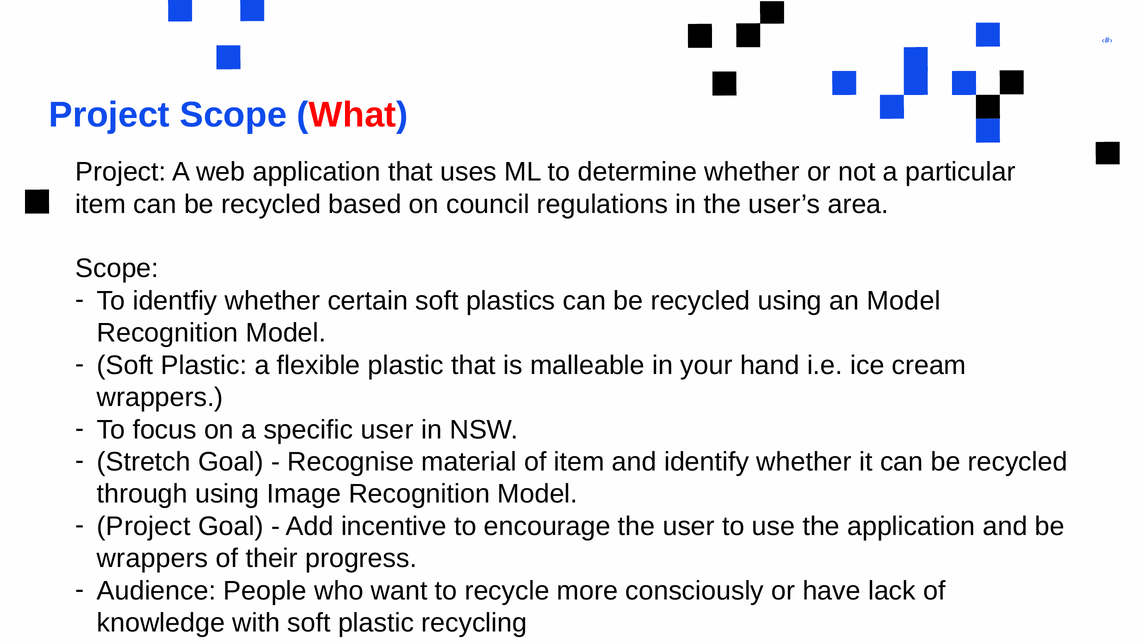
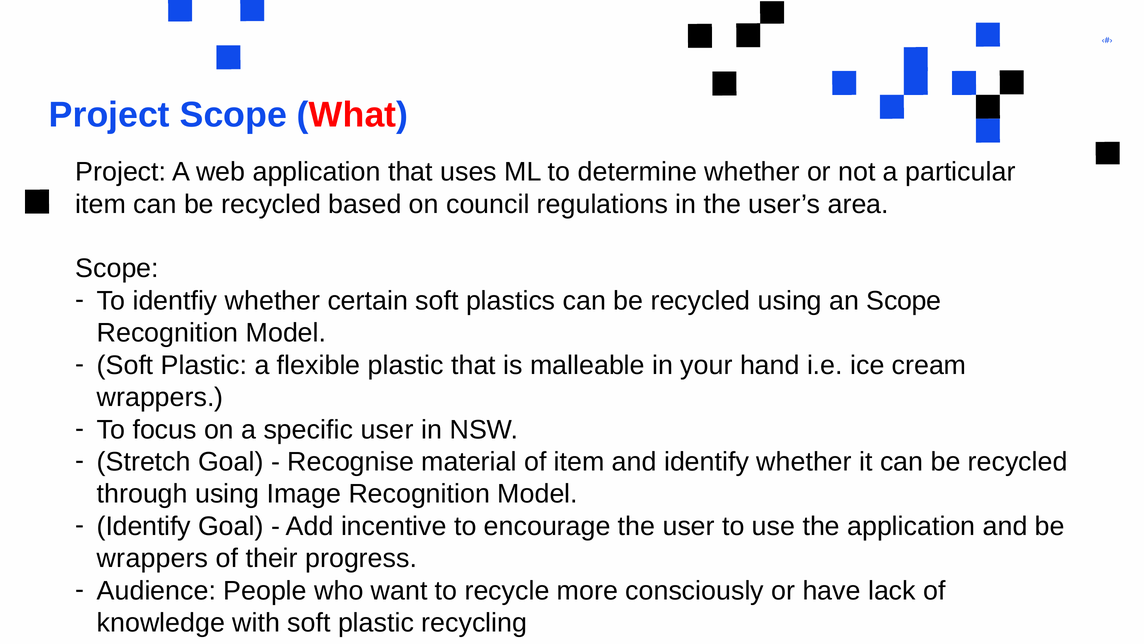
an Model: Model -> Scope
Project at (144, 526): Project -> Identify
